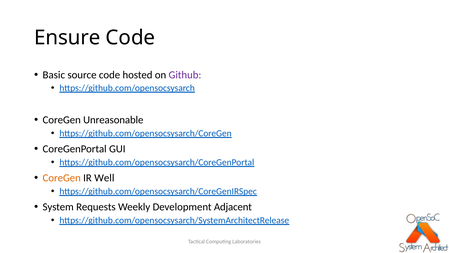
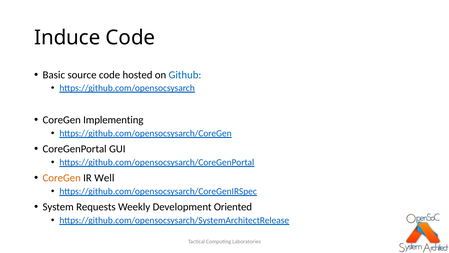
Ensure: Ensure -> Induce
Github colour: purple -> blue
Unreasonable: Unreasonable -> Implementing
Adjacent: Adjacent -> Oriented
